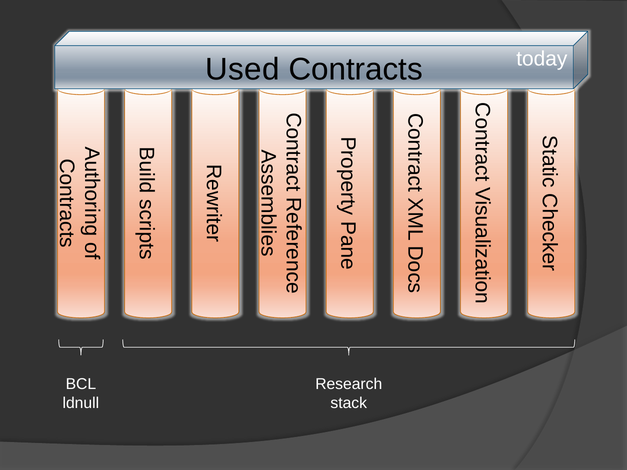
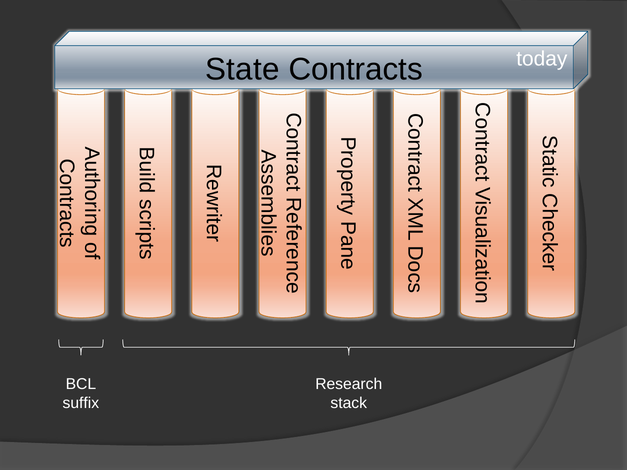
Used: Used -> State
ldnull: ldnull -> suffix
